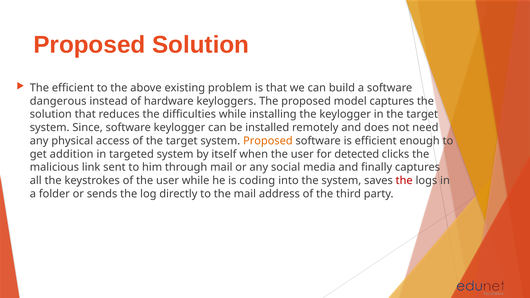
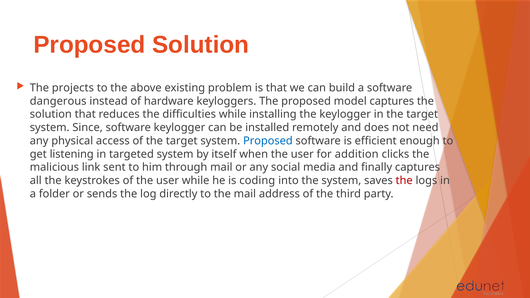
The efficient: efficient -> projects
Proposed at (268, 141) colour: orange -> blue
addition: addition -> listening
detected: detected -> addition
